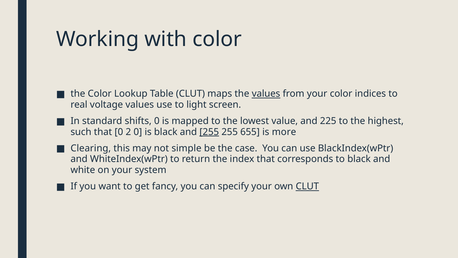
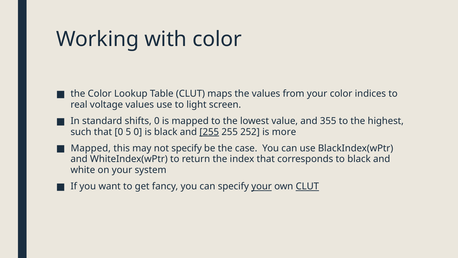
values at (266, 94) underline: present -> none
225: 225 -> 355
2: 2 -> 5
655: 655 -> 252
Clearing at (91, 148): Clearing -> Mapped
not simple: simple -> specify
your at (262, 186) underline: none -> present
